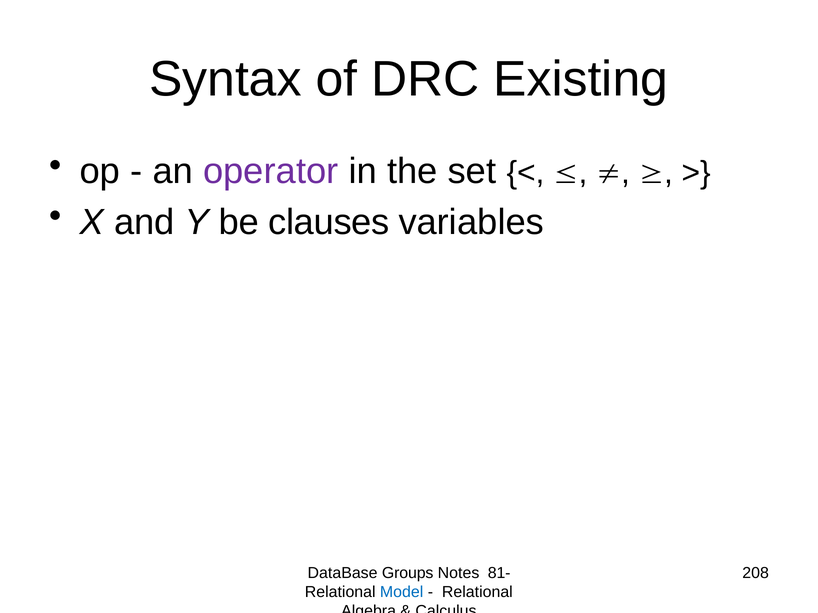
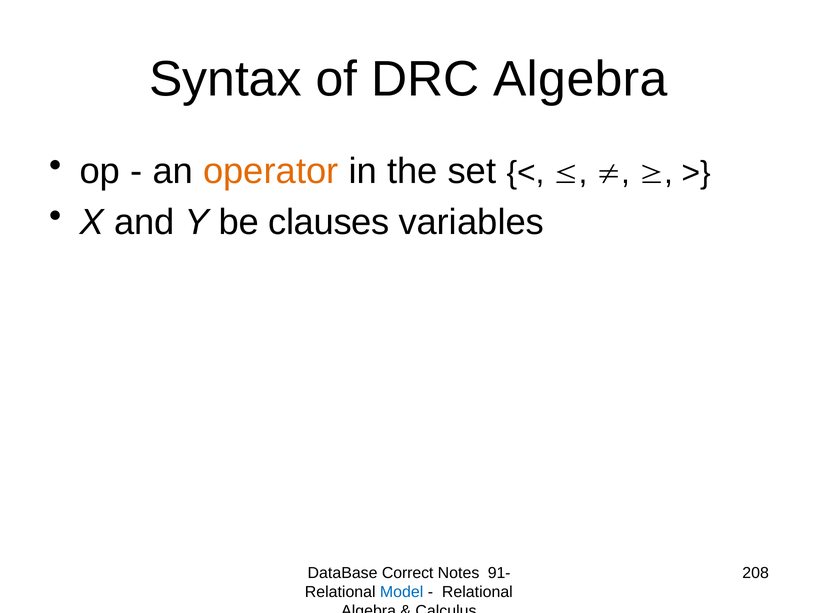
DRC Existing: Existing -> Algebra
operator colour: purple -> orange
Groups: Groups -> Correct
81-: 81- -> 91-
